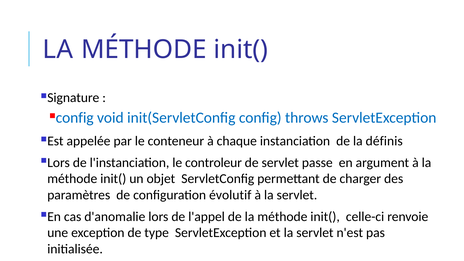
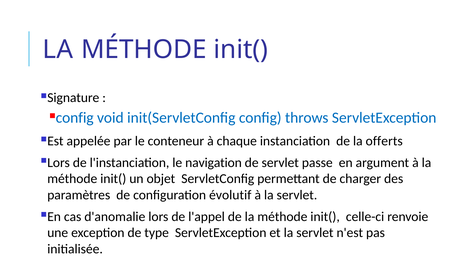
définis: définis -> offerts
controleur: controleur -> navigation
